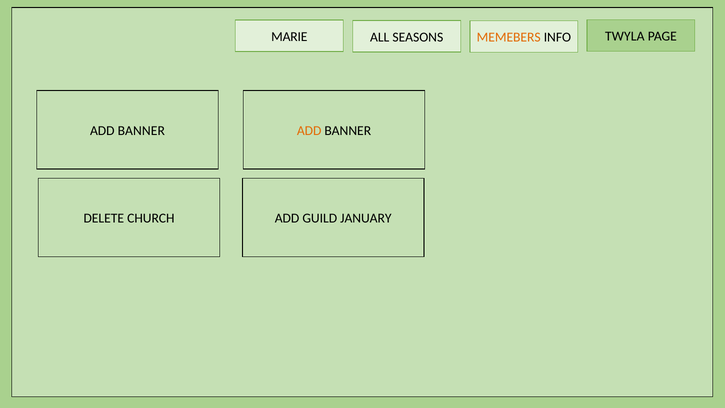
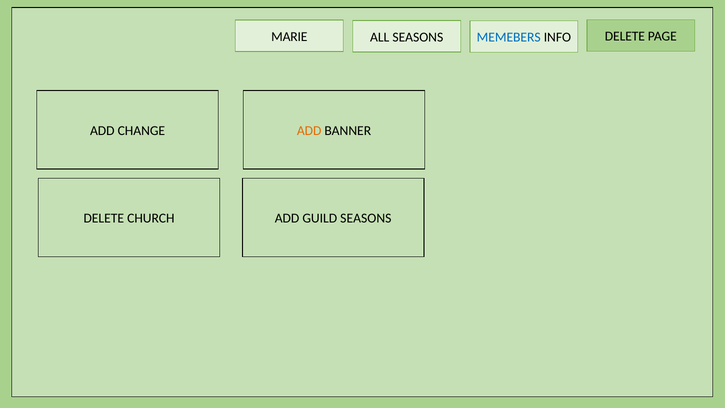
MEMEBERS colour: orange -> blue
INFO TWYLA: TWYLA -> DELETE
BANNER at (141, 131): BANNER -> CHANGE
GUILD JANUARY: JANUARY -> SEASONS
